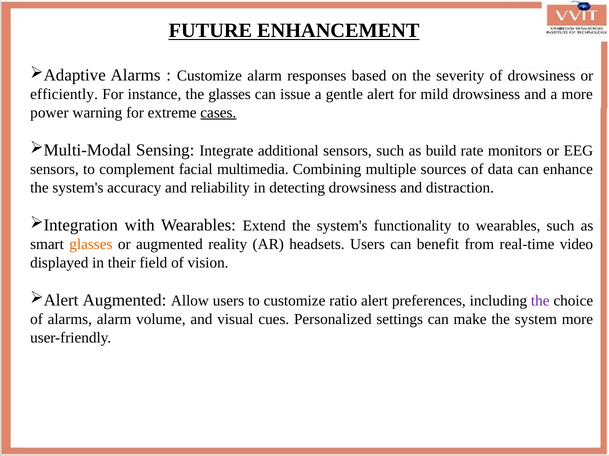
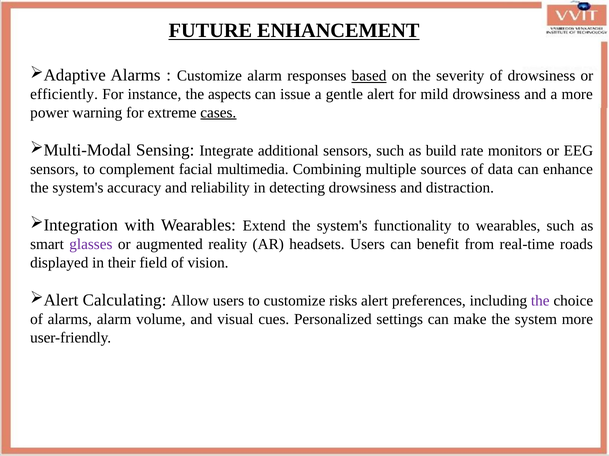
based underline: none -> present
the glasses: glasses -> aspects
glasses at (91, 245) colour: orange -> purple
video: video -> roads
Augmented at (125, 301): Augmented -> Calculating
ratio: ratio -> risks
